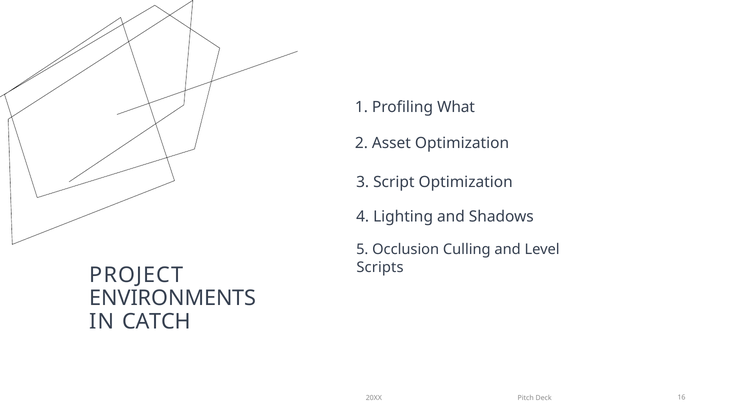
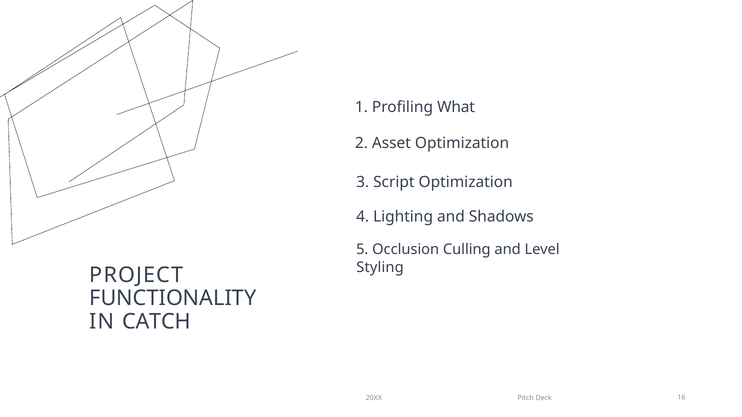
Scripts: Scripts -> Styling
ENVIRONMENTS: ENVIRONMENTS -> FUNCTIONALITY
